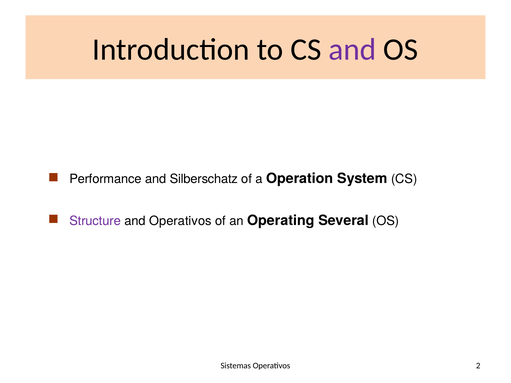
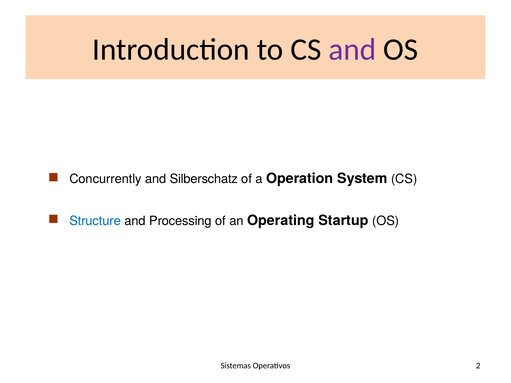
Performance: Performance -> Concurrently
Structure colour: purple -> blue
and Operativos: Operativos -> Processing
Several: Several -> Startup
